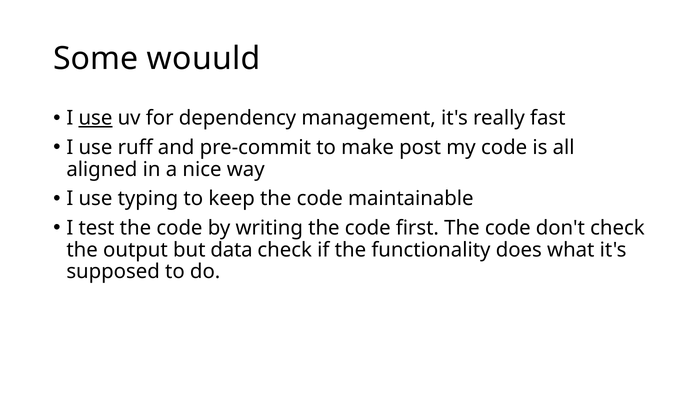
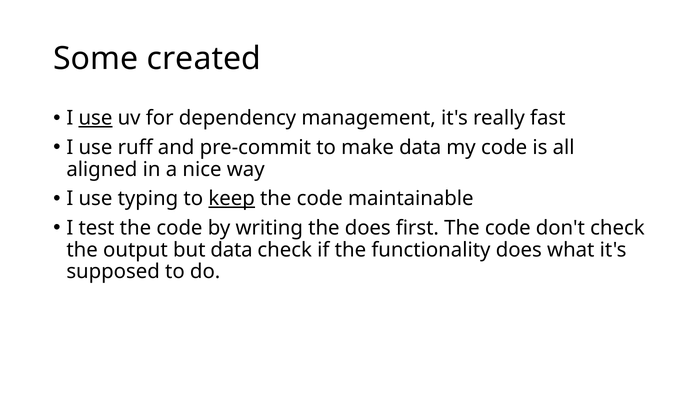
wouuld: wouuld -> created
make post: post -> data
keep underline: none -> present
writing the code: code -> does
